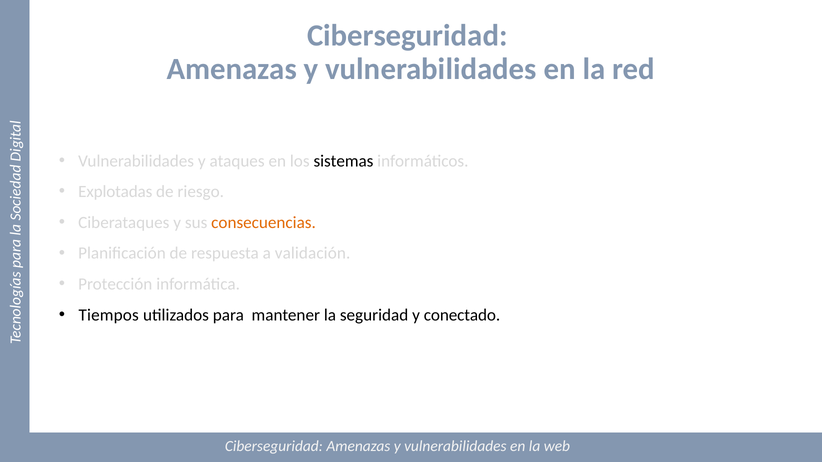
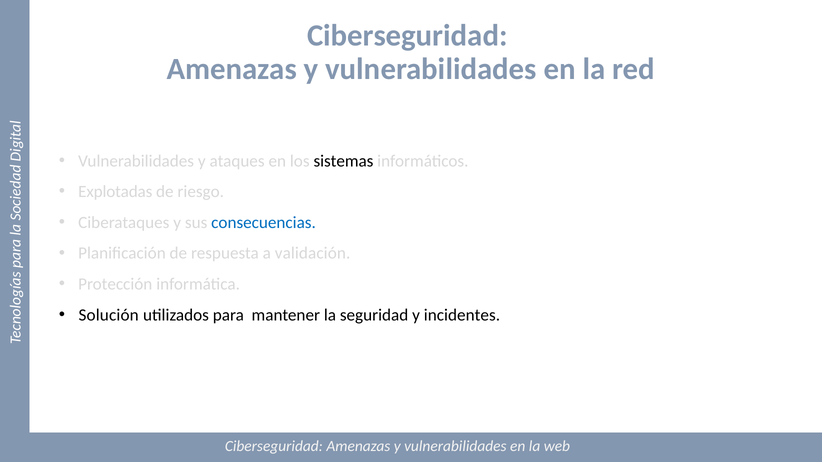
consecuencias colour: orange -> blue
Tiempos: Tiempos -> Solución
conectado: conectado -> incidentes
